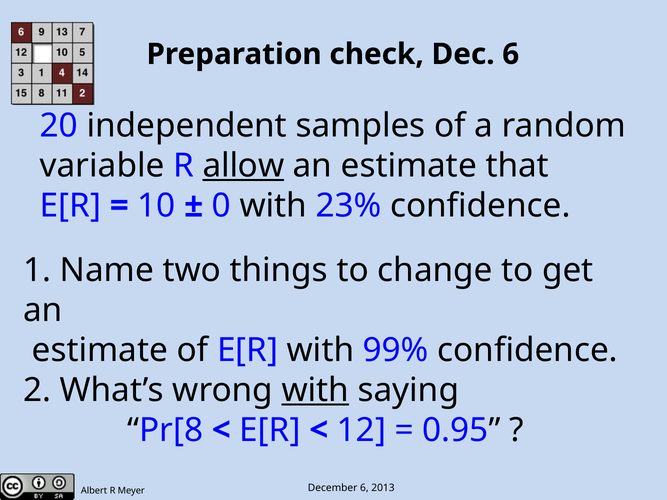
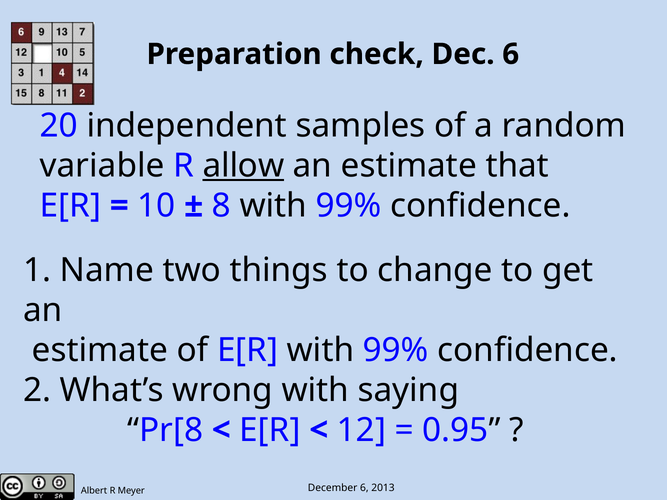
0: 0 -> 8
23% at (349, 206): 23% -> 99%
with at (315, 390) underline: present -> none
